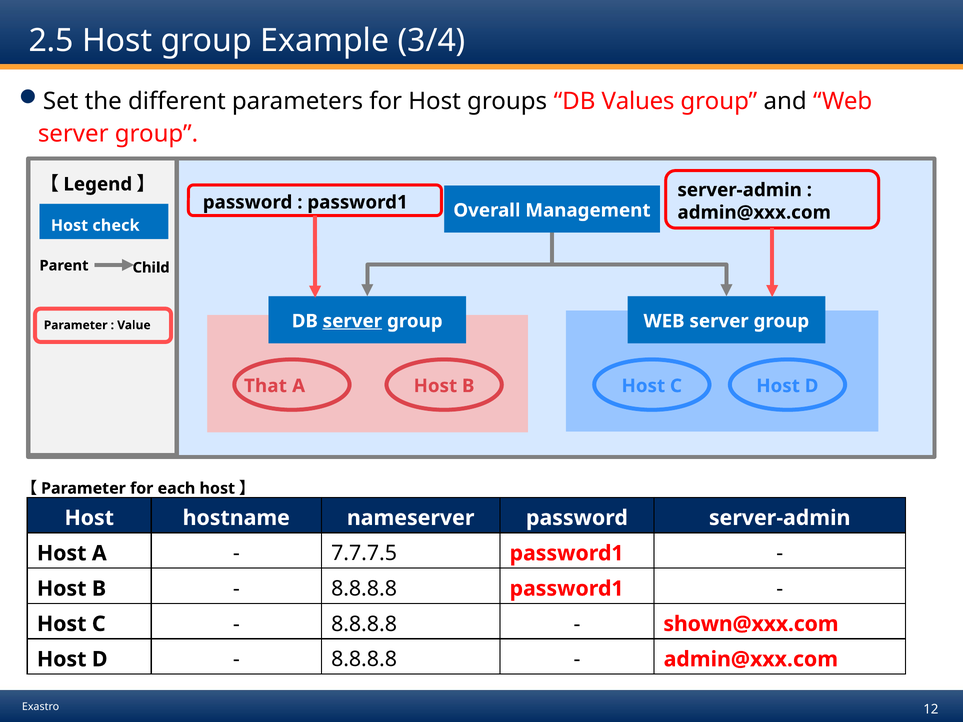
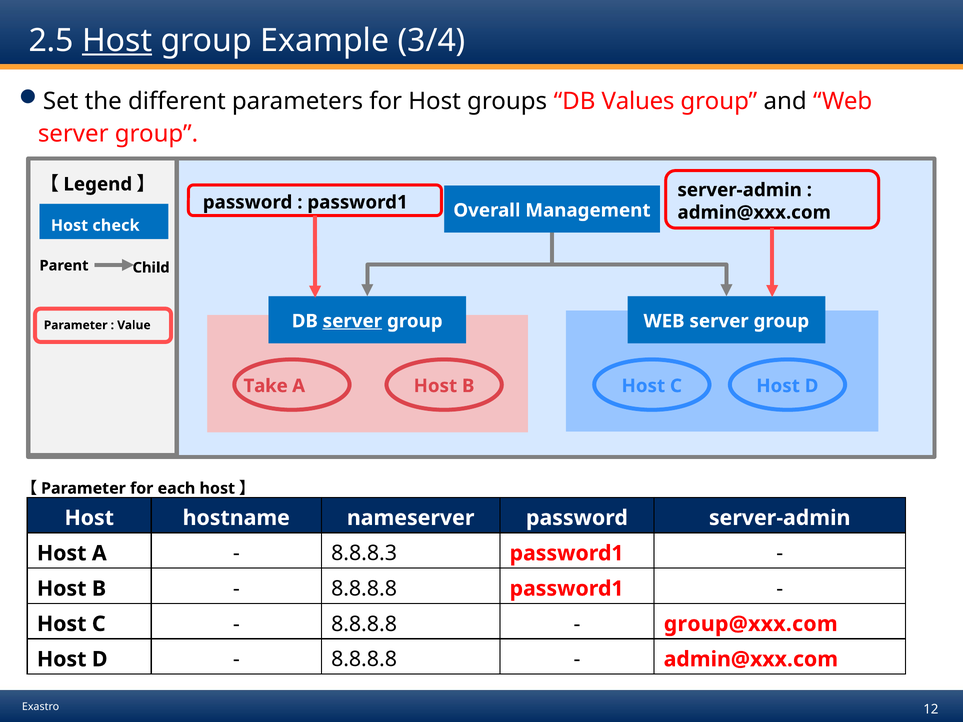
Host at (117, 41) underline: none -> present
That: That -> Take
7.7.7.5: 7.7.7.5 -> 8.8.8.3
shown@xxx.com: shown@xxx.com -> group@xxx.com
